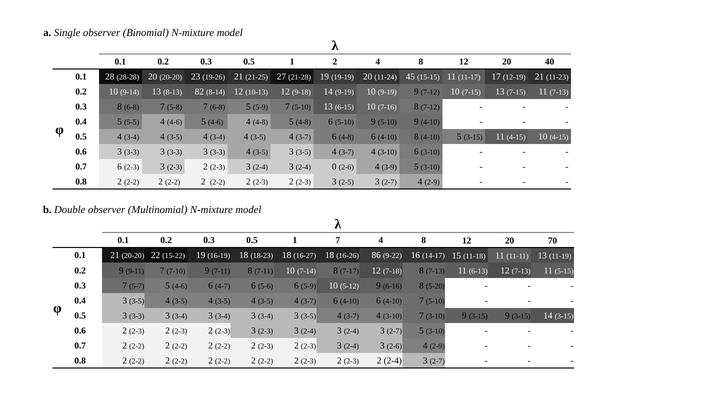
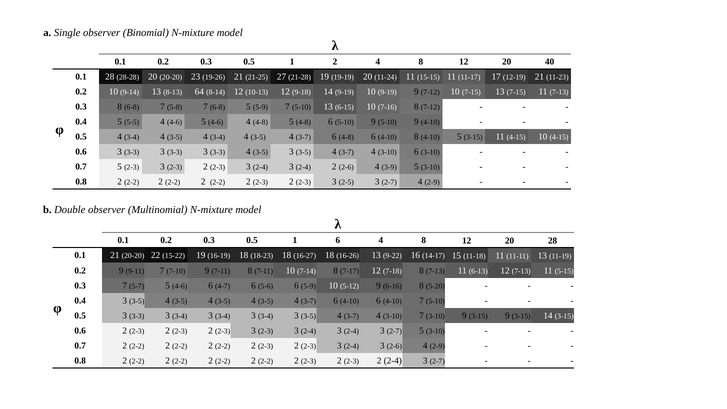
11-24 45: 45 -> 11
82: 82 -> 64
0.7 6: 6 -> 5
2-4 0: 0 -> 2
1 7: 7 -> 6
20 70: 70 -> 28
16-26 86: 86 -> 13
